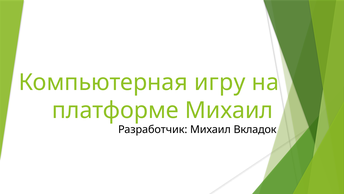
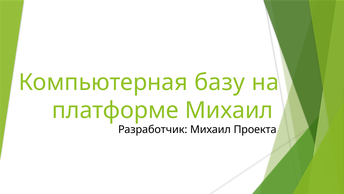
игру: игру -> базу
Вкладок: Вкладок -> Проекта
